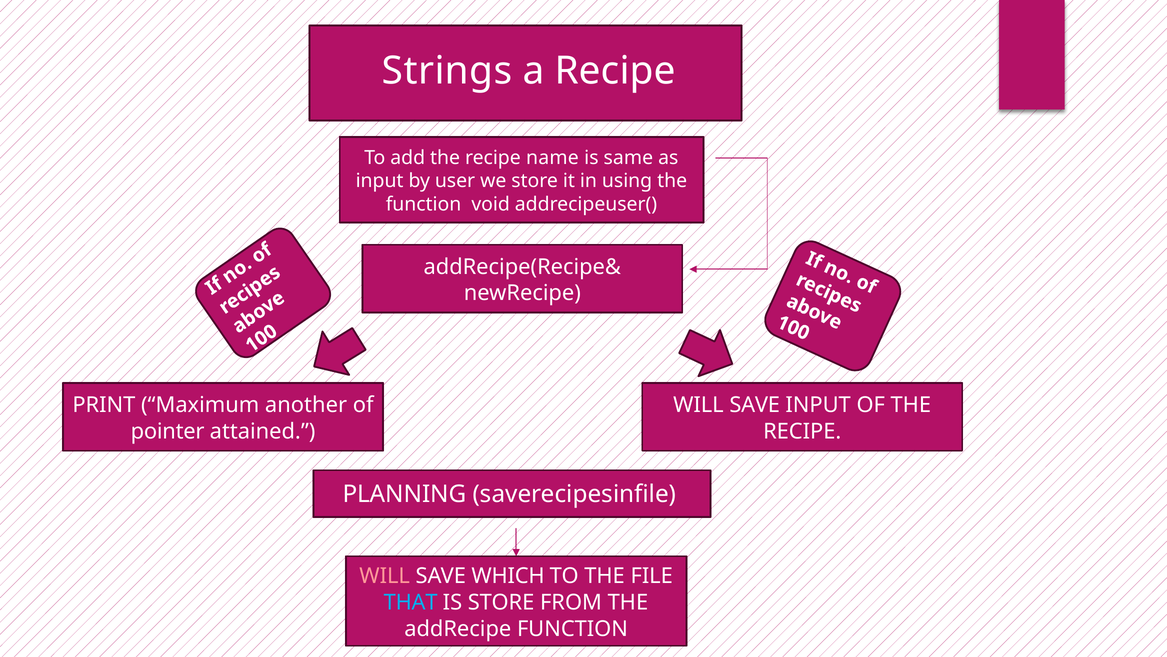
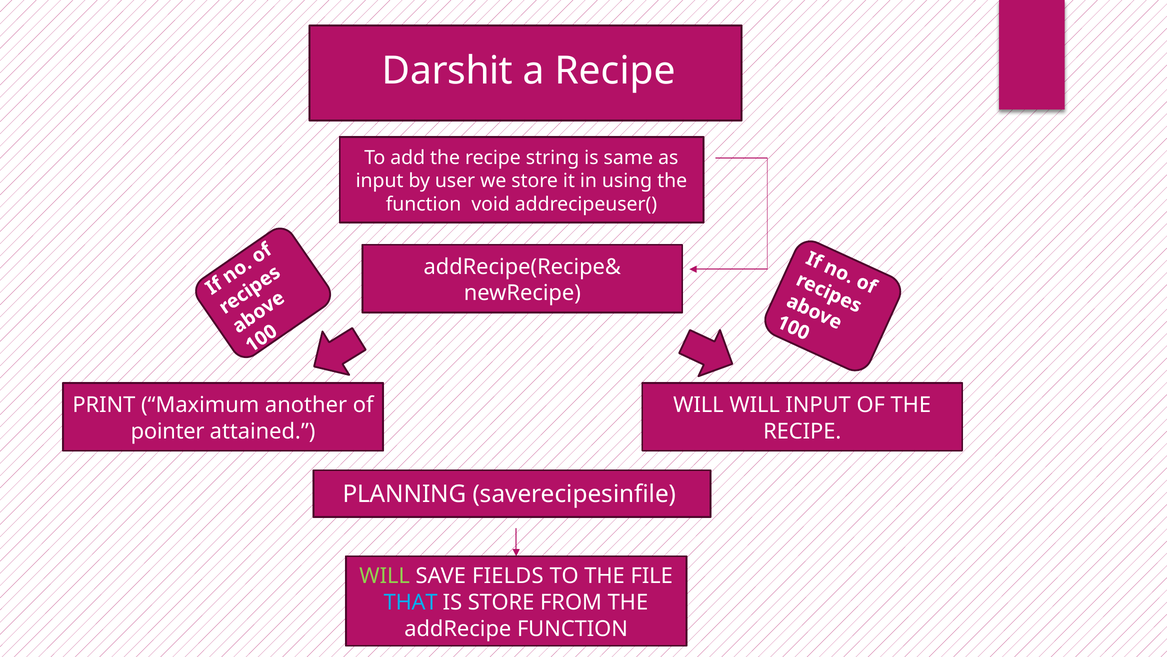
Strings: Strings -> Darshit
name: name -> string
SAVE at (755, 405): SAVE -> WILL
WILL at (385, 576) colour: pink -> light green
WHICH: WHICH -> FIELDS
